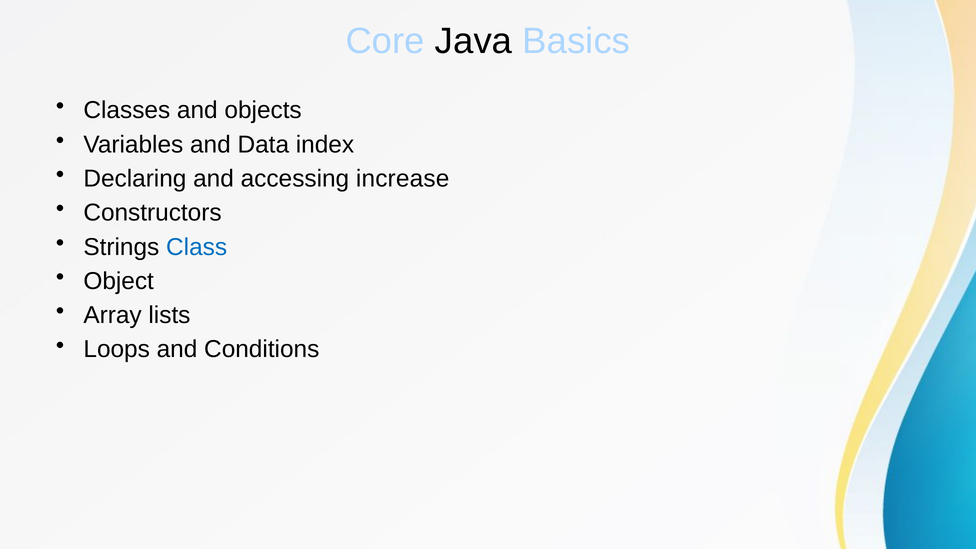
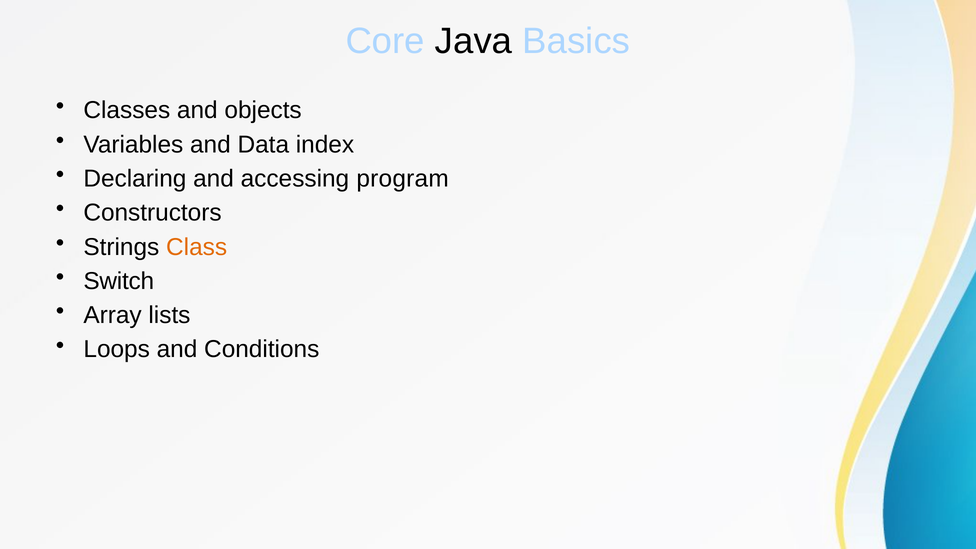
increase: increase -> program
Class colour: blue -> orange
Object: Object -> Switch
